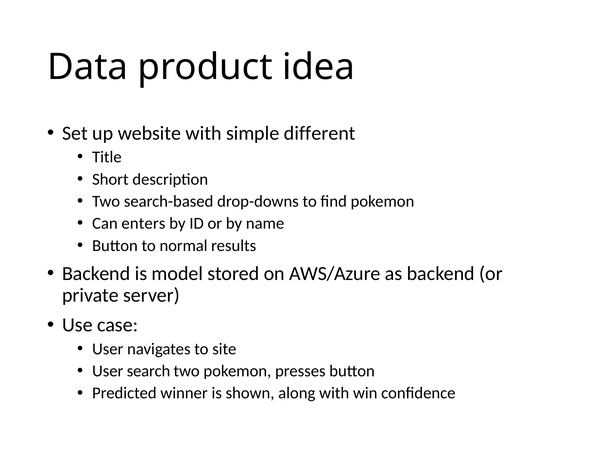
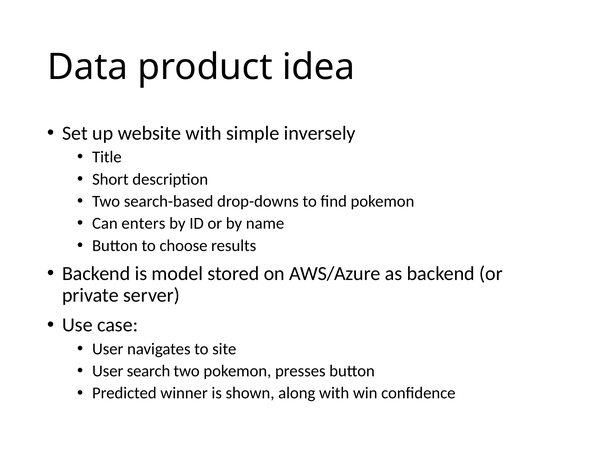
different: different -> inversely
normal: normal -> choose
